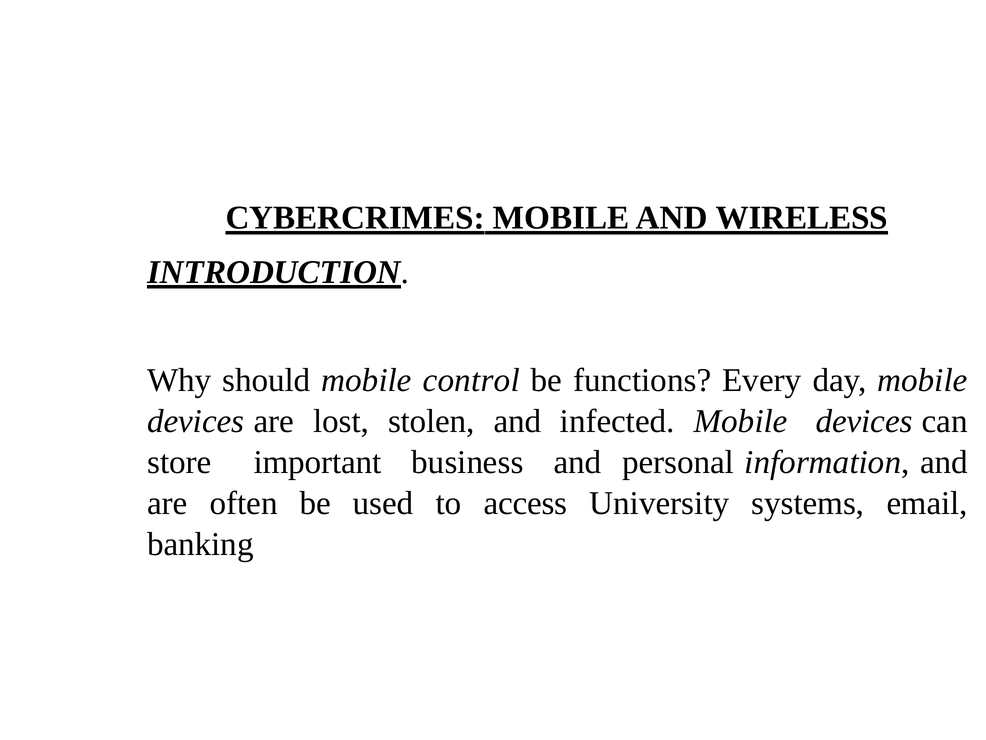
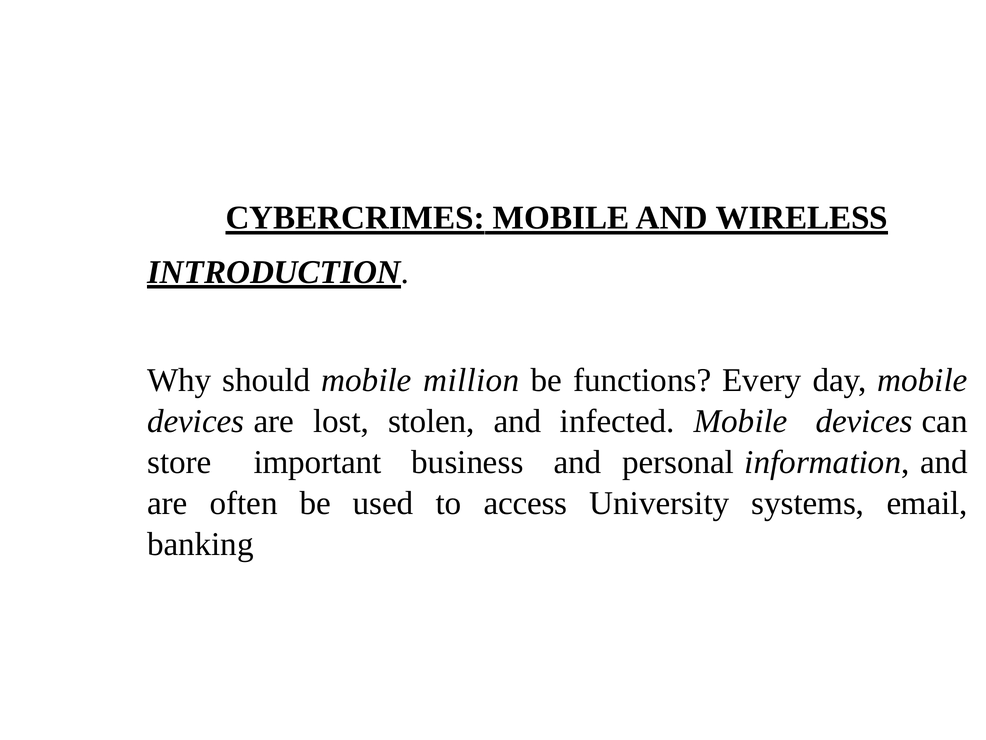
control: control -> million
